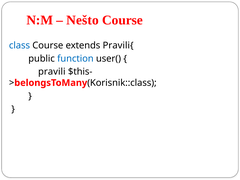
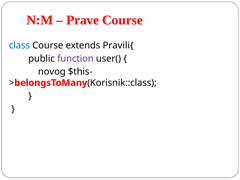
Nešto: Nešto -> Prave
function colour: blue -> purple
pravili: pravili -> novog
